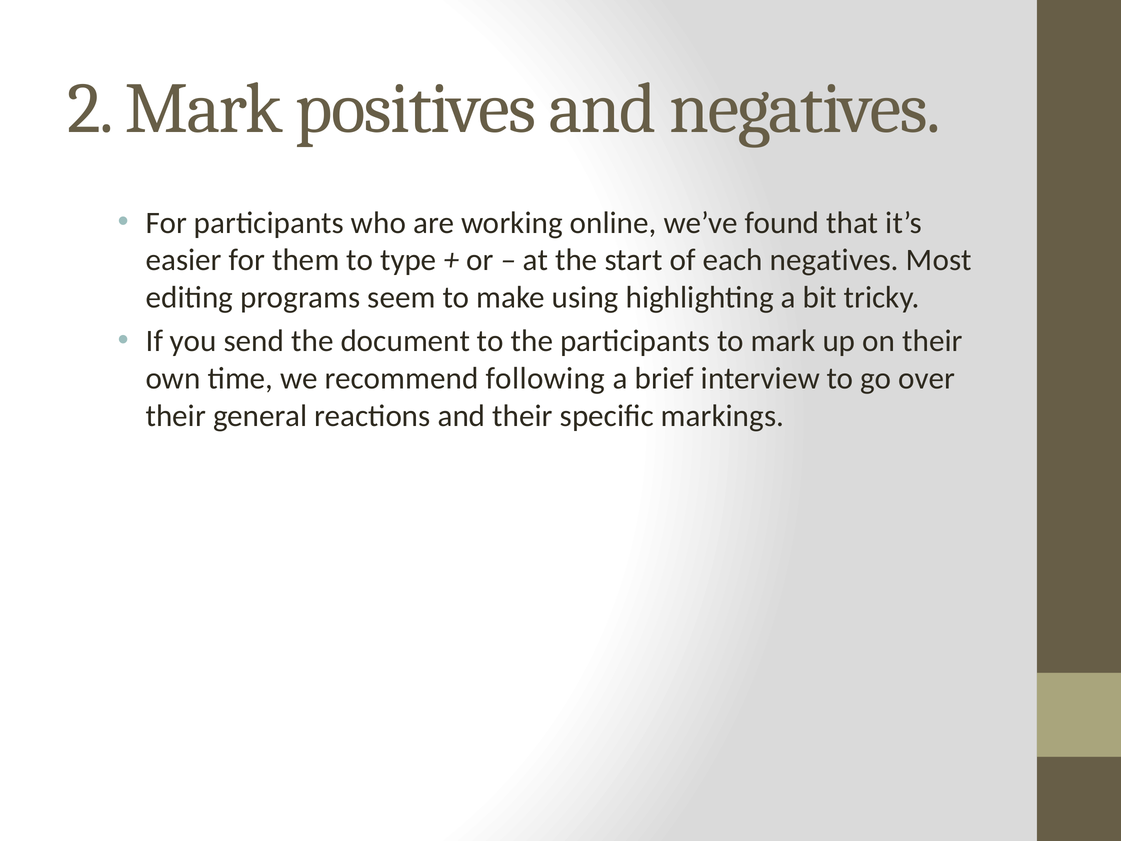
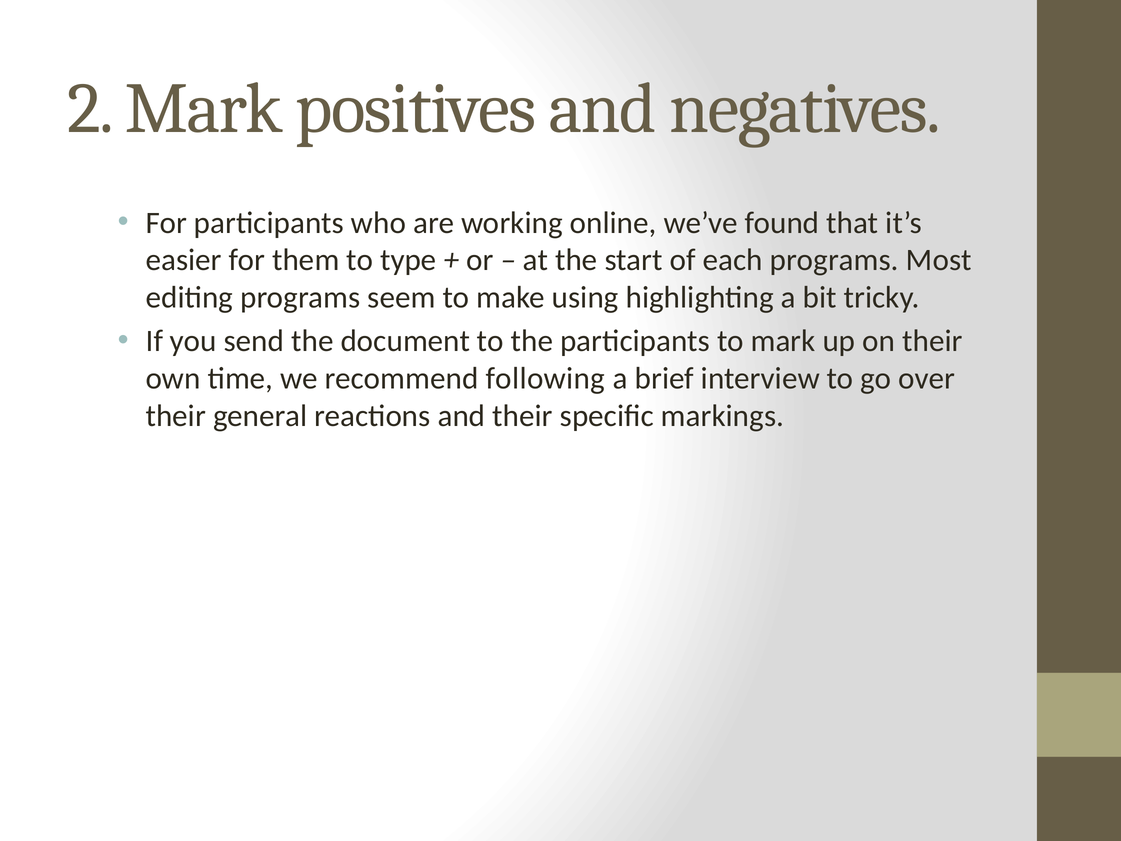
each negatives: negatives -> programs
